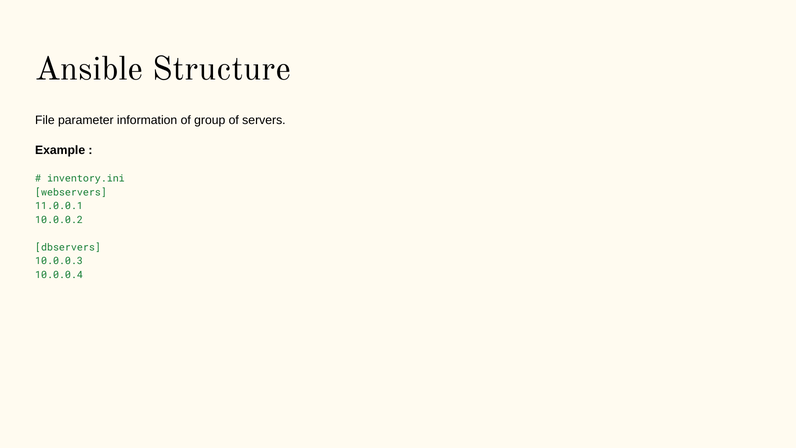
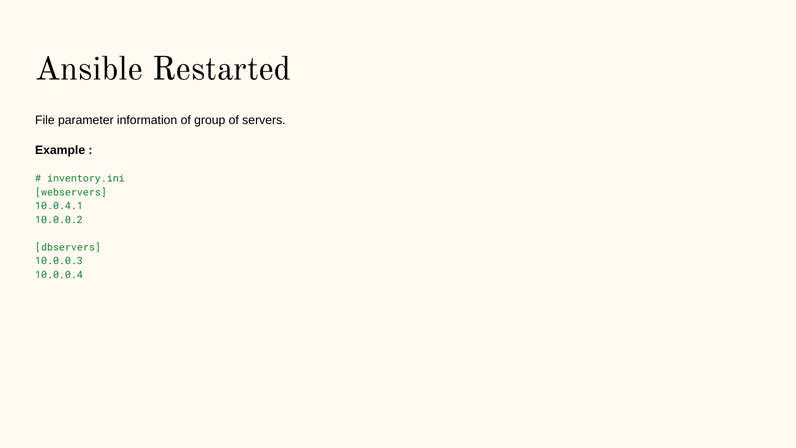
Structure: Structure -> Restarted
11.0.0.1: 11.0.0.1 -> 10.0.4.1
